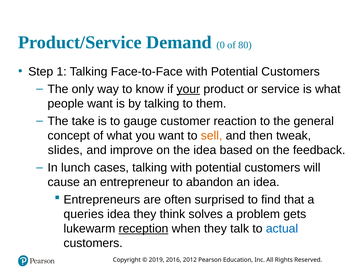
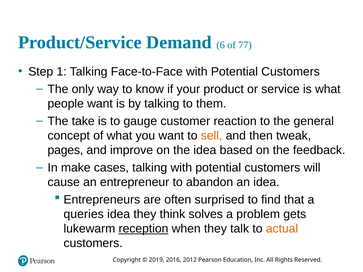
0: 0 -> 6
80: 80 -> 77
your underline: present -> none
slides: slides -> pages
lunch: lunch -> make
actual colour: blue -> orange
